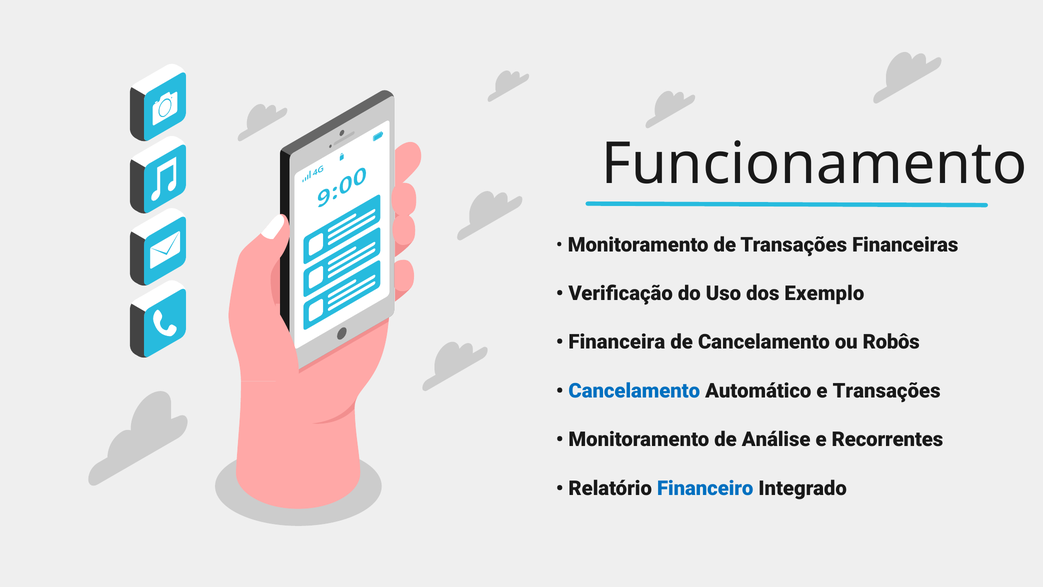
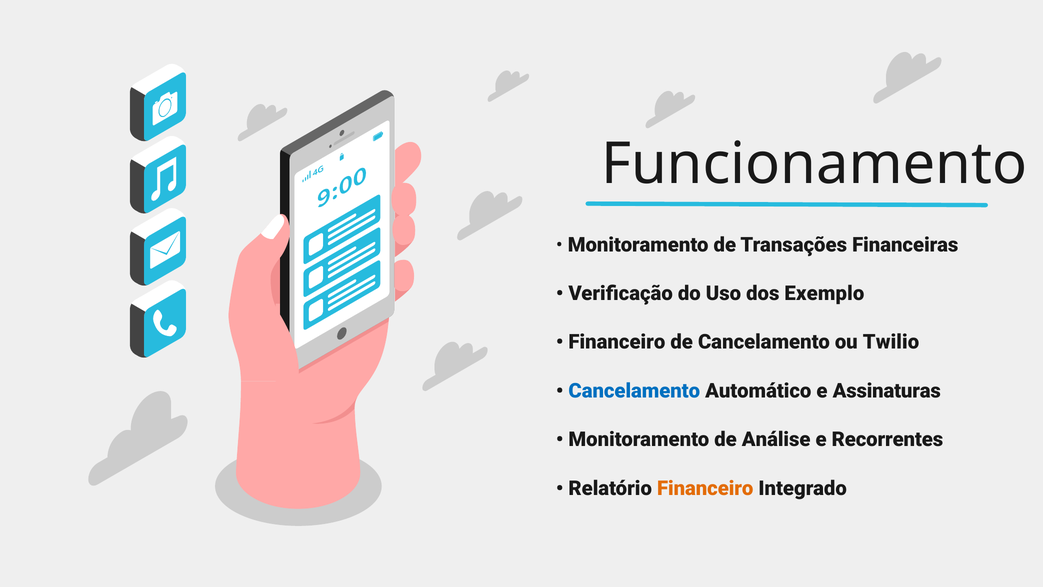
Financeira at (617, 342): Financeira -> Financeiro
Robôs: Robôs -> Twilio
e Transações: Transações -> Assinaturas
Financeiro at (705, 488) colour: blue -> orange
